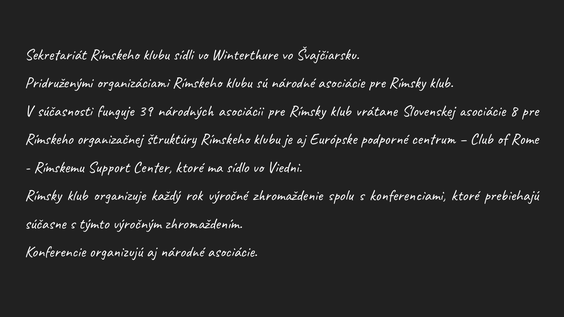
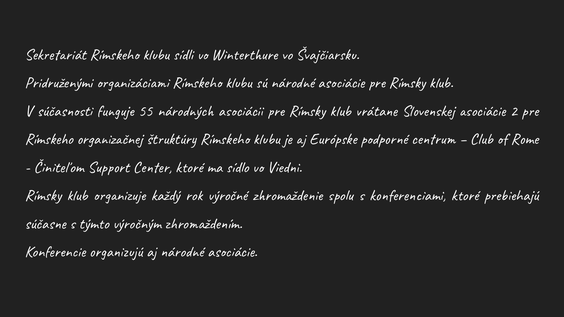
39: 39 -> 55
8: 8 -> 2
Rímskemu: Rímskemu -> Činiteľom
